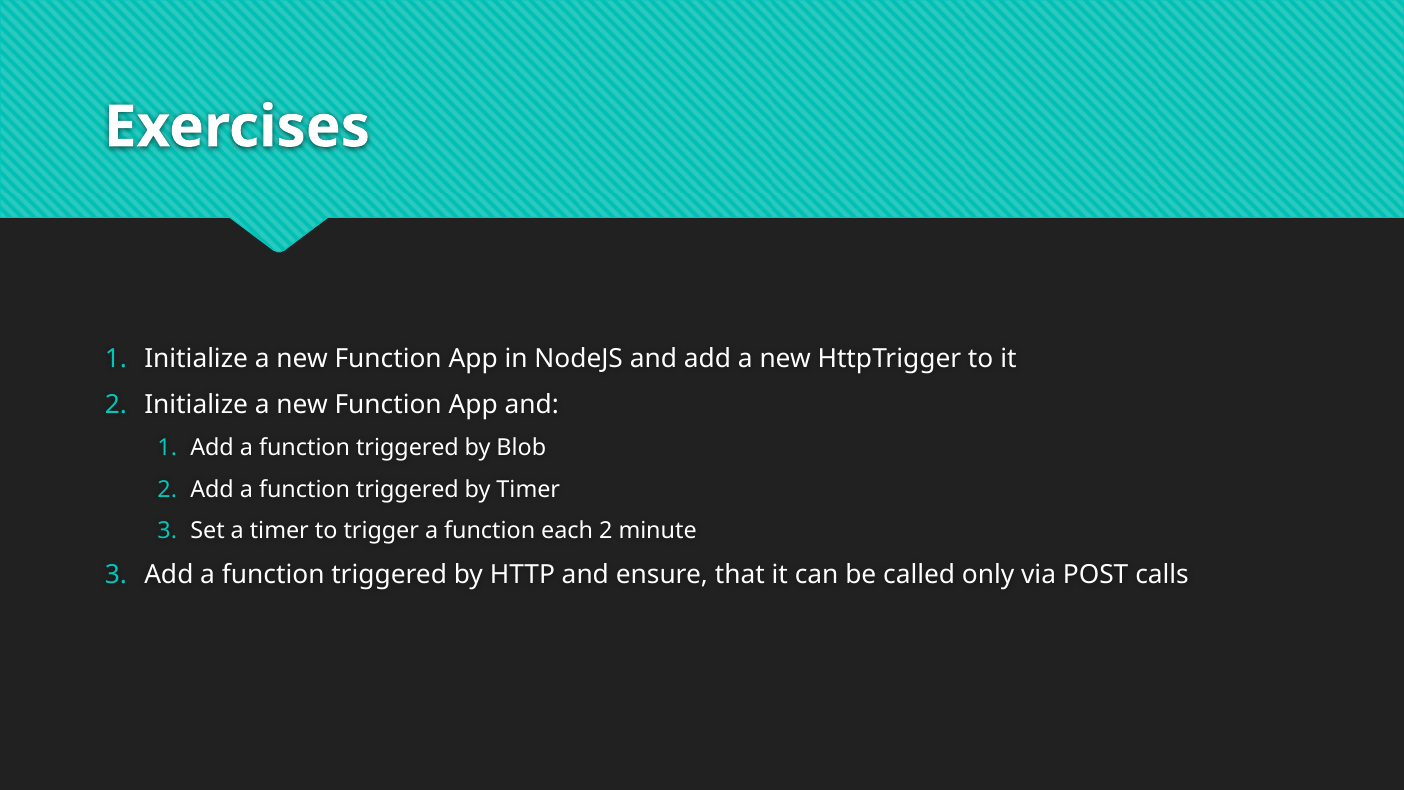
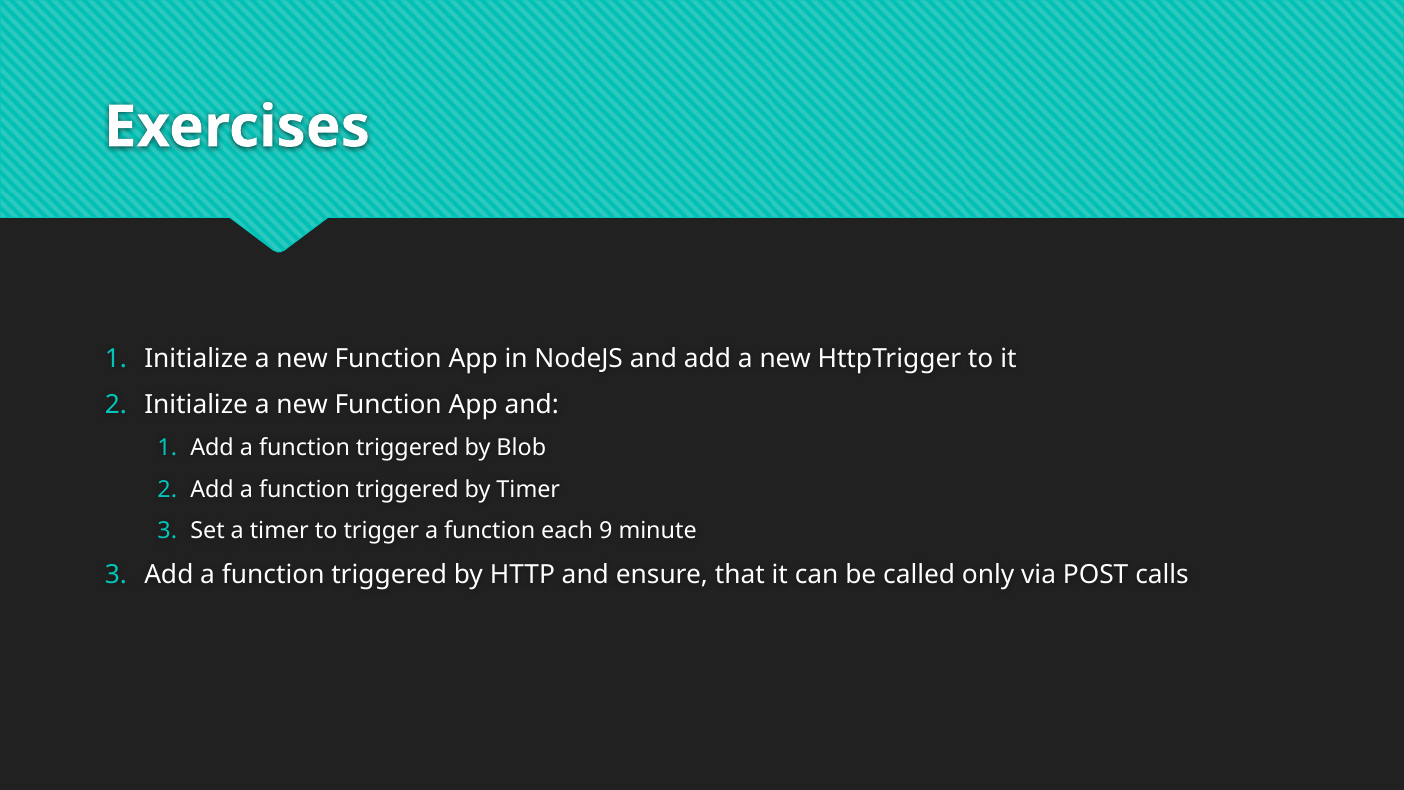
each 2: 2 -> 9
